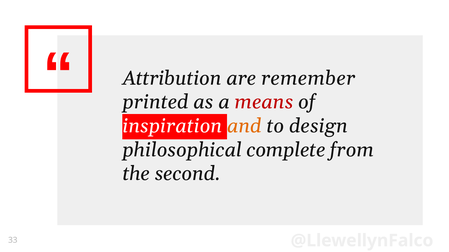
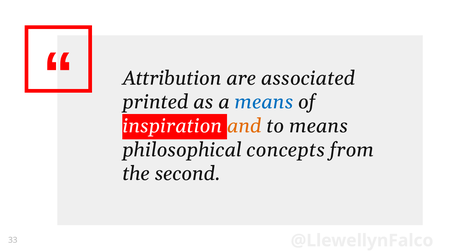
remember: remember -> associated
means at (264, 102) colour: red -> blue
to design: design -> means
complete: complete -> concepts
